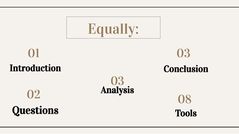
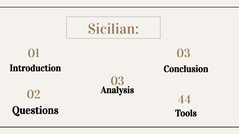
Equally: Equally -> Sicilian
08: 08 -> 44
